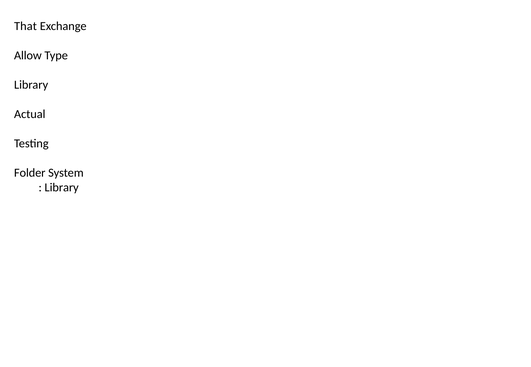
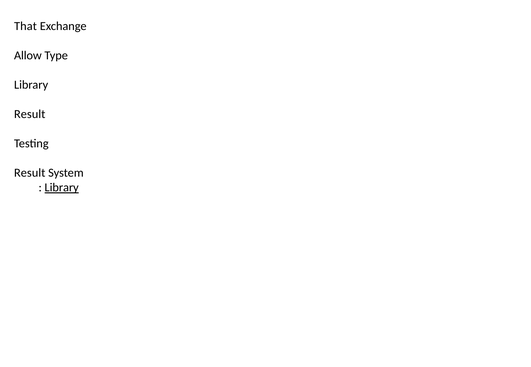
Actual at (30, 114): Actual -> Result
Folder at (30, 173): Folder -> Result
Library at (62, 188) underline: none -> present
